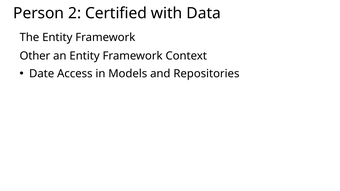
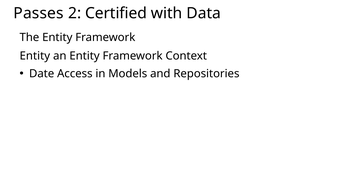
Person: Person -> Passes
Other at (35, 56): Other -> Entity
